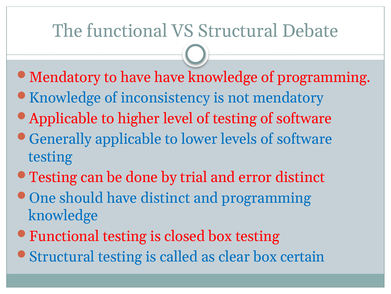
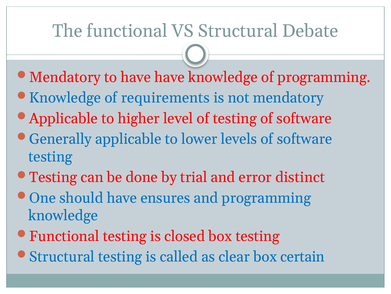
inconsistency: inconsistency -> requirements
have distinct: distinct -> ensures
